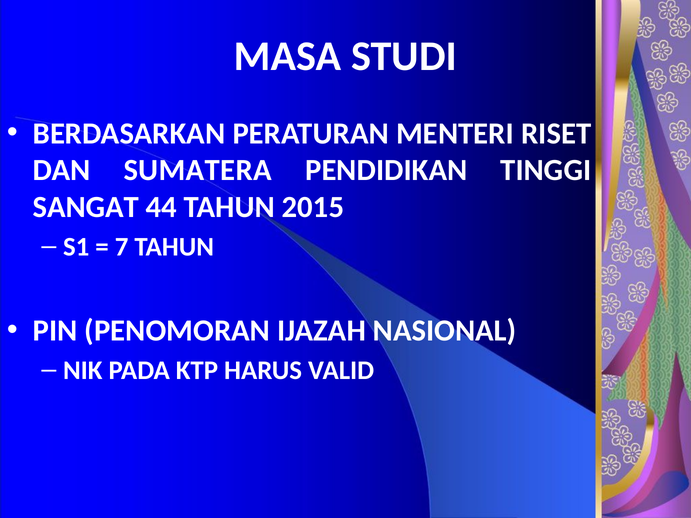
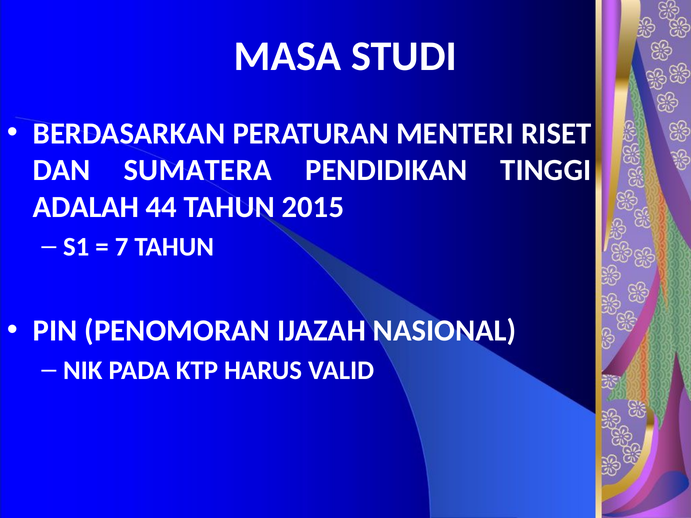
SANGAT: SANGAT -> ADALAH
